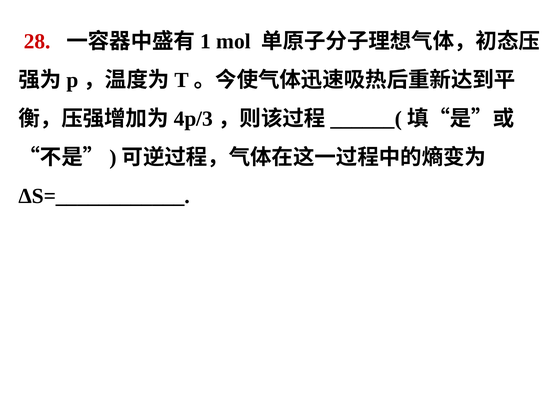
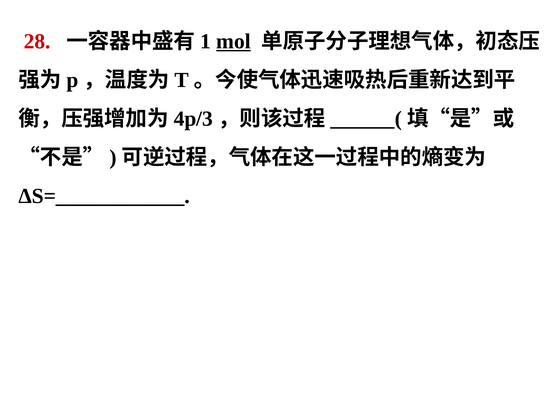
mol underline: none -> present
